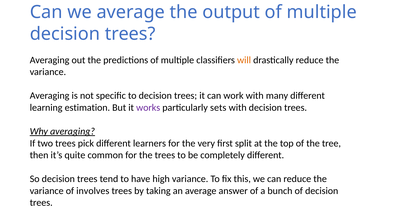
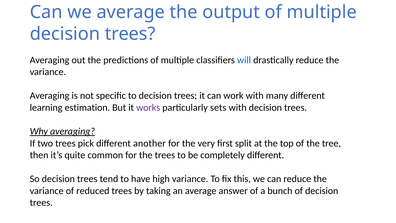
will colour: orange -> blue
learners: learners -> another
involves: involves -> reduced
